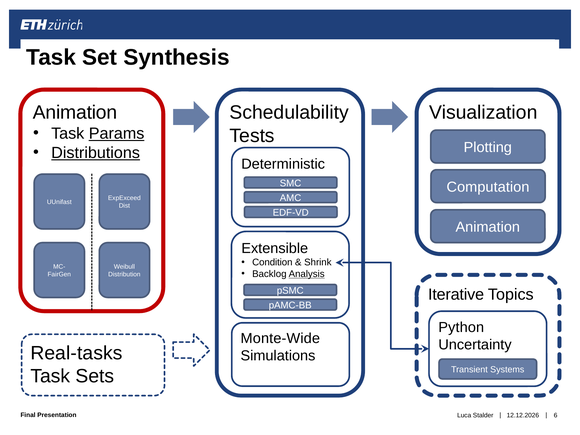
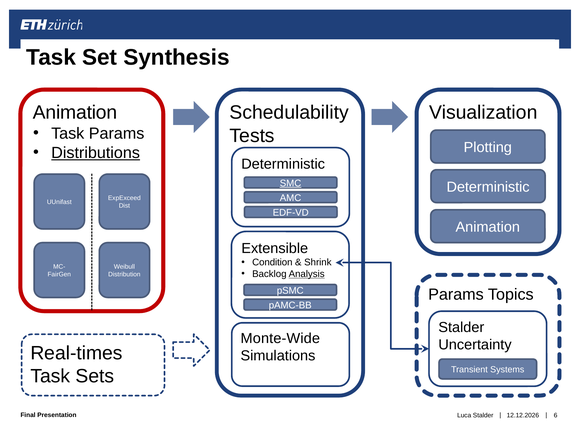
Params at (117, 133) underline: present -> none
SMC underline: none -> present
Computation at (488, 187): Computation -> Deterministic
Iterative at (456, 294): Iterative -> Params
Python at (461, 327): Python -> Stalder
Real-tasks: Real-tasks -> Real-times
